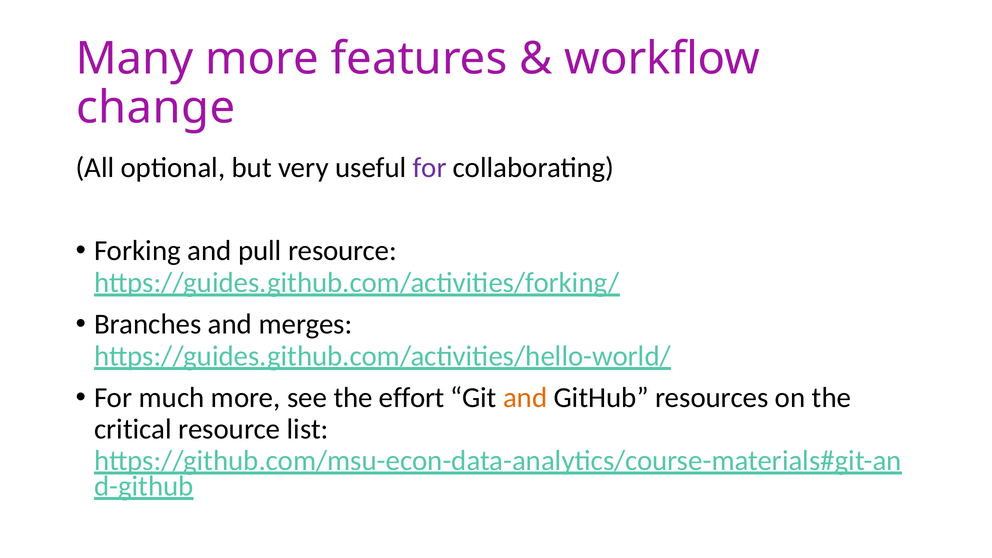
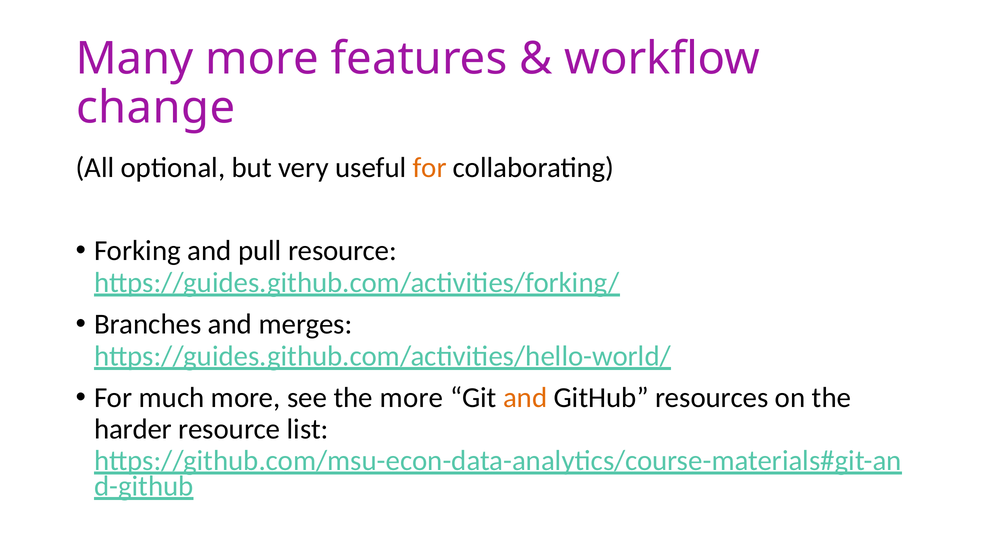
for at (430, 168) colour: purple -> orange
the effort: effort -> more
critical: critical -> harder
